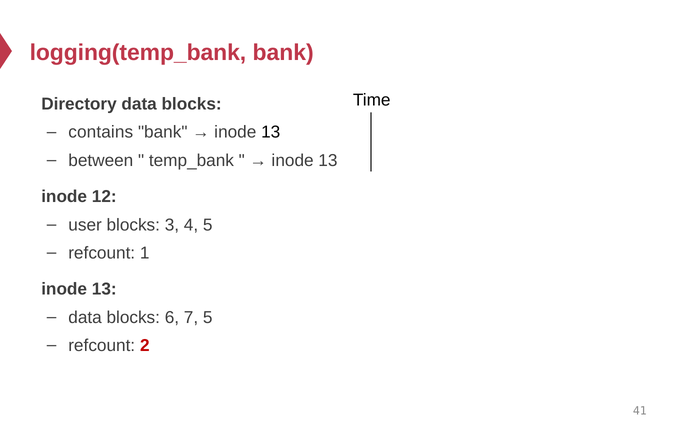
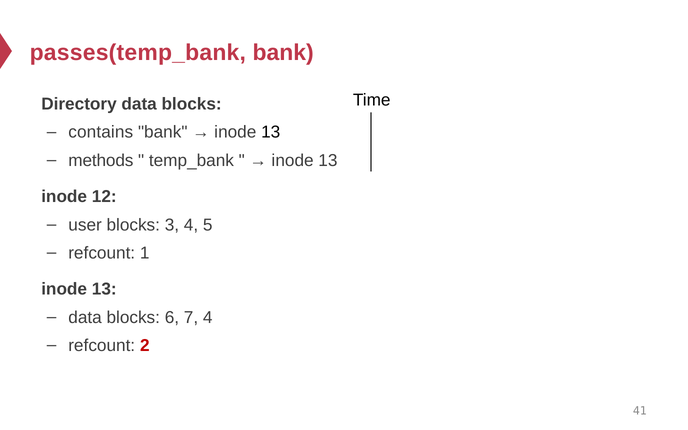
logging(temp_bank: logging(temp_bank -> passes(temp_bank
between: between -> methods
7 5: 5 -> 4
